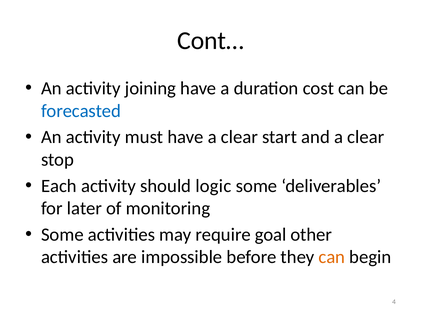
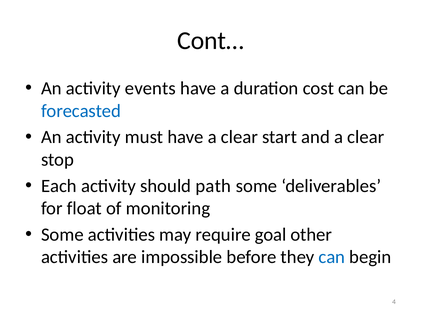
joining: joining -> events
logic: logic -> path
later: later -> float
can at (332, 257) colour: orange -> blue
